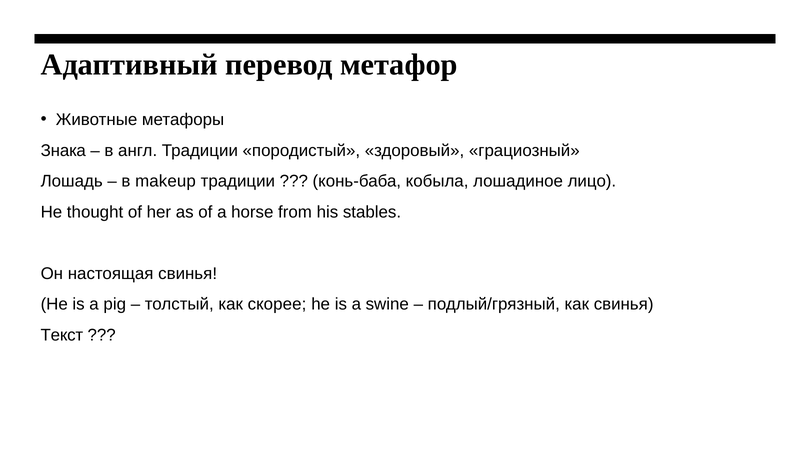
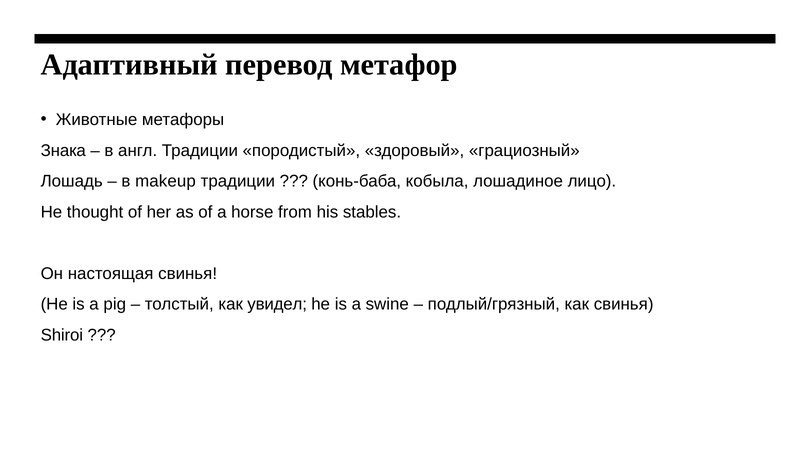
скорее: скорее -> увидел
Текст: Текст -> Shiroi
